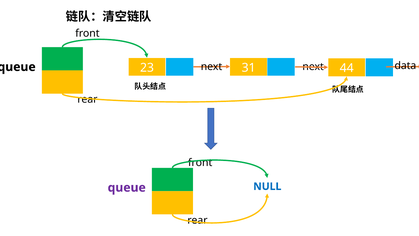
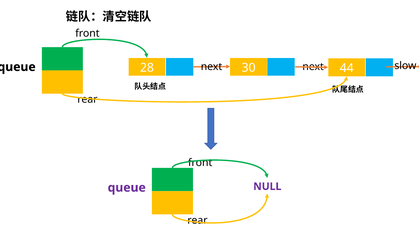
data: data -> slow
23: 23 -> 28
31: 31 -> 30
NULL colour: blue -> purple
